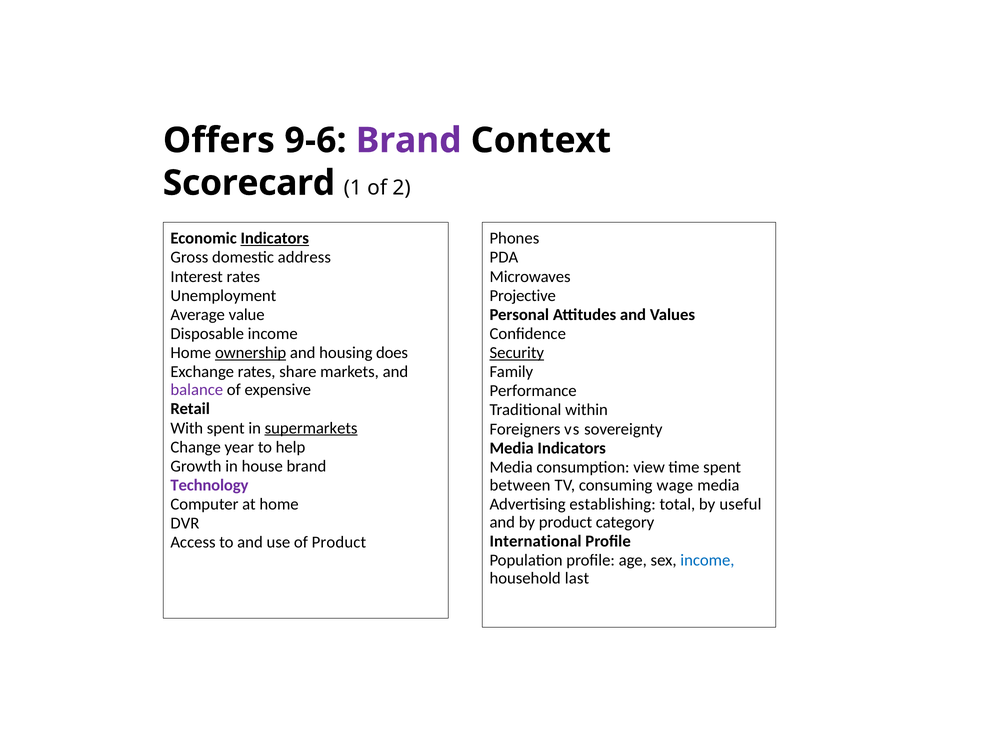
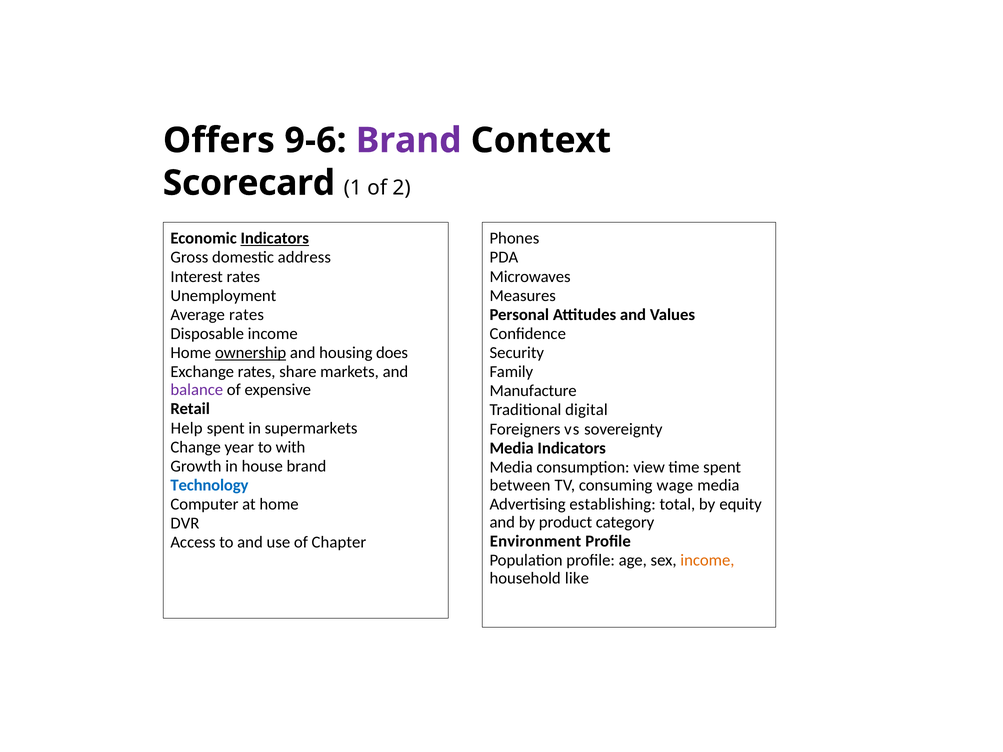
Projective: Projective -> Measures
Average value: value -> rates
Security underline: present -> none
Performance: Performance -> Manufacture
within: within -> digital
With: With -> Help
supermarkets underline: present -> none
help: help -> with
Technology colour: purple -> blue
useful: useful -> equity
International: International -> Environment
of Product: Product -> Chapter
income at (707, 561) colour: blue -> orange
last: last -> like
